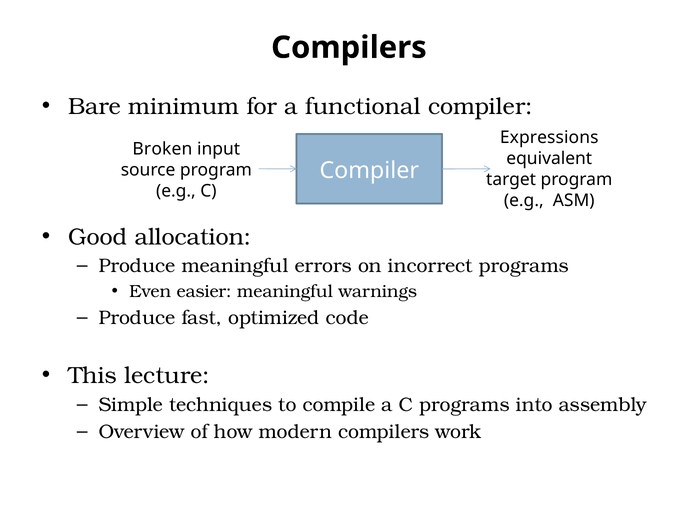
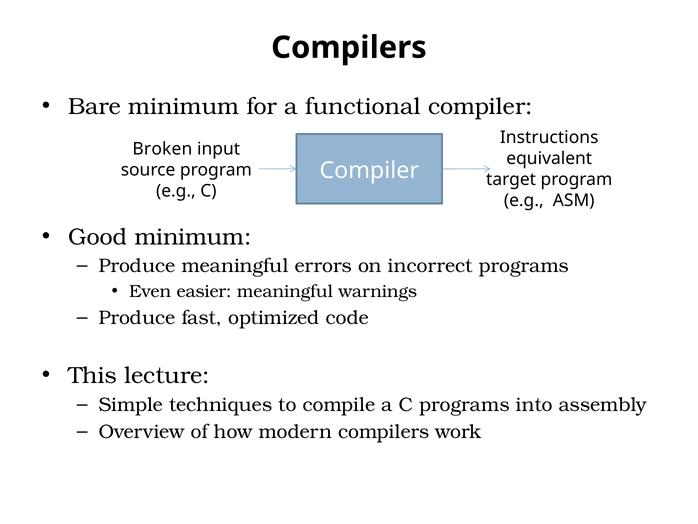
Expressions: Expressions -> Instructions
Good allocation: allocation -> minimum
